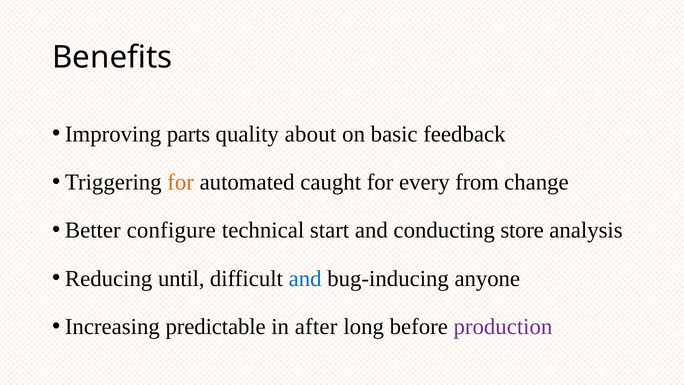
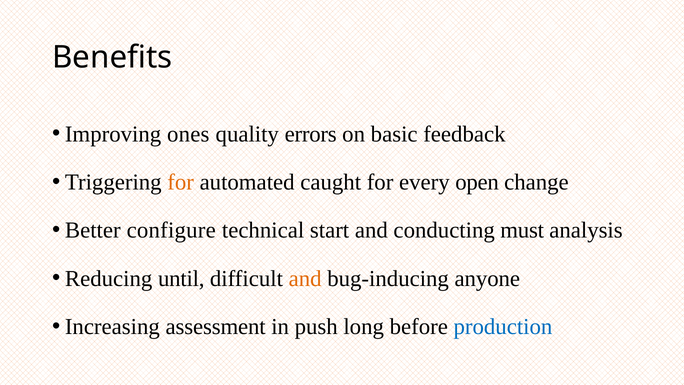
parts: parts -> ones
about: about -> errors
from: from -> open
store: store -> must
and at (305, 278) colour: blue -> orange
predictable: predictable -> assessment
after: after -> push
production colour: purple -> blue
